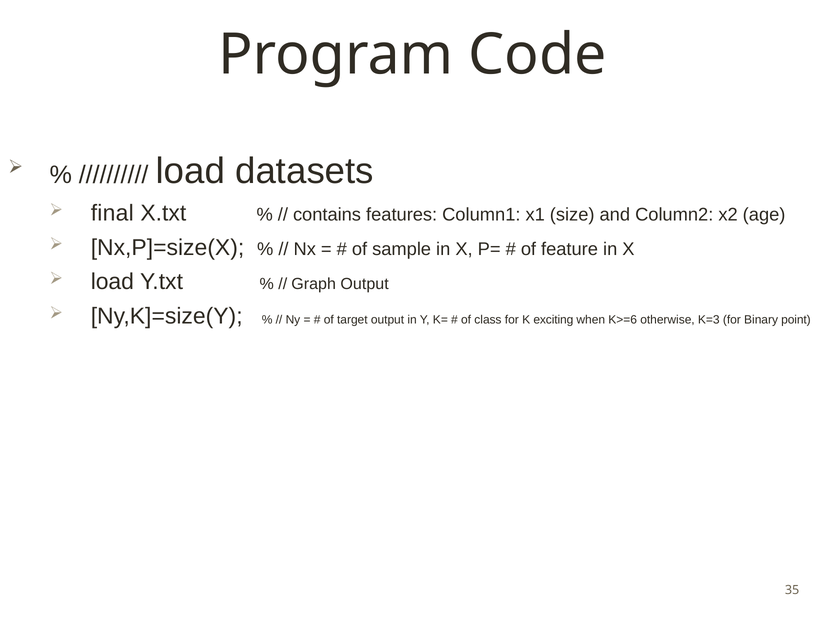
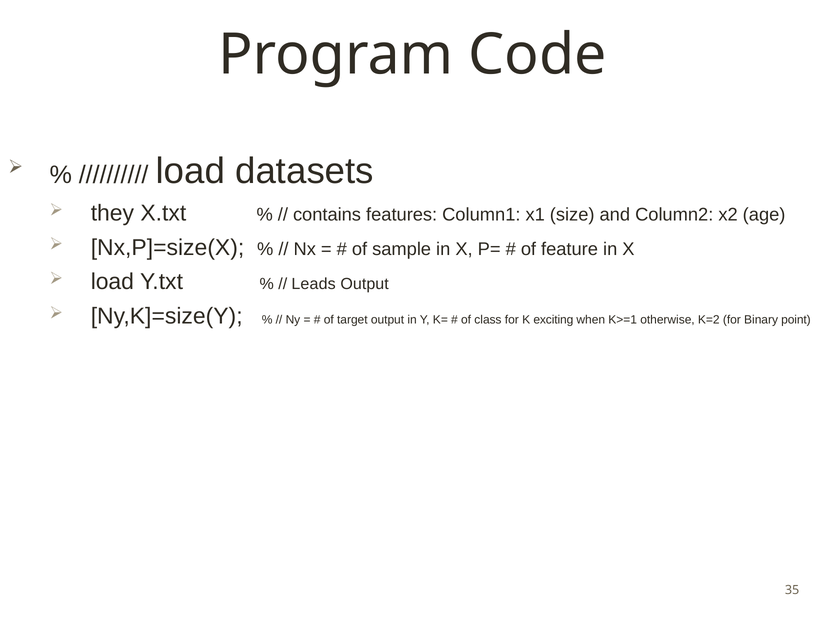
final: final -> they
Graph: Graph -> Leads
K>=6: K>=6 -> K>=1
K=3: K=3 -> K=2
